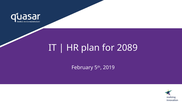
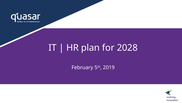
2089: 2089 -> 2028
